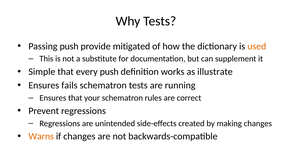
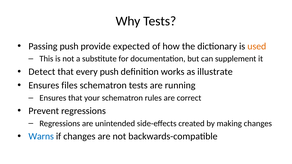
mitigated: mitigated -> expected
Simple: Simple -> Detect
fails: fails -> files
Warns colour: orange -> blue
